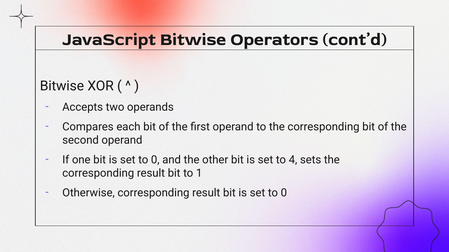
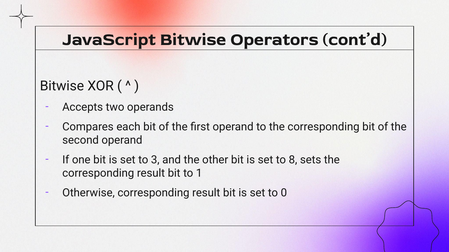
0 at (155, 160): 0 -> 3
4: 4 -> 8
